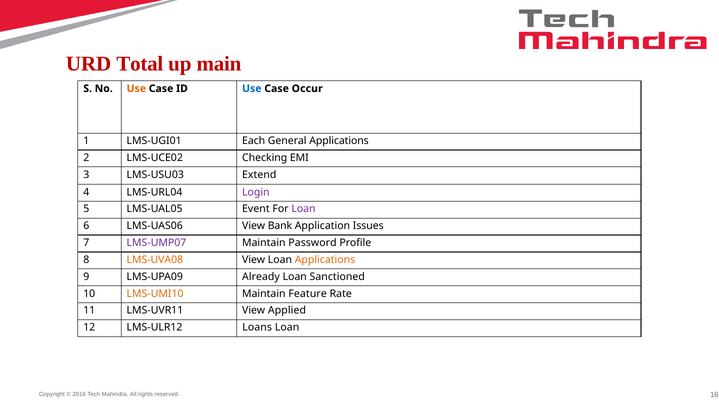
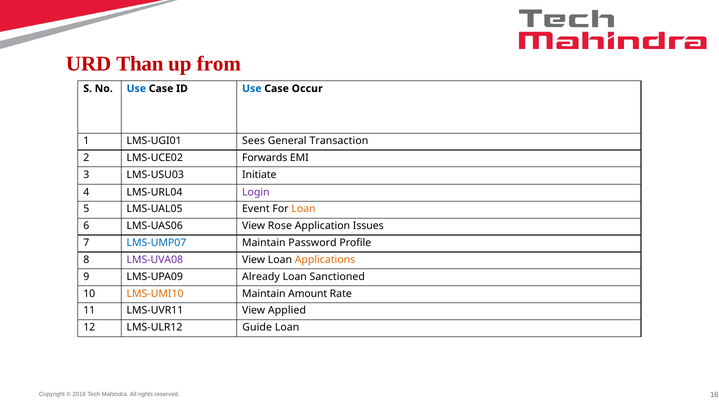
Total: Total -> Than
main: main -> from
Use at (136, 89) colour: orange -> blue
Each: Each -> Sees
General Applications: Applications -> Transaction
Checking: Checking -> Forwards
Extend: Extend -> Initiate
Loan at (303, 209) colour: purple -> orange
Bank: Bank -> Rose
LMS-UMP07 colour: purple -> blue
LMS-UVA08 colour: orange -> purple
Feature: Feature -> Amount
Loans: Loans -> Guide
